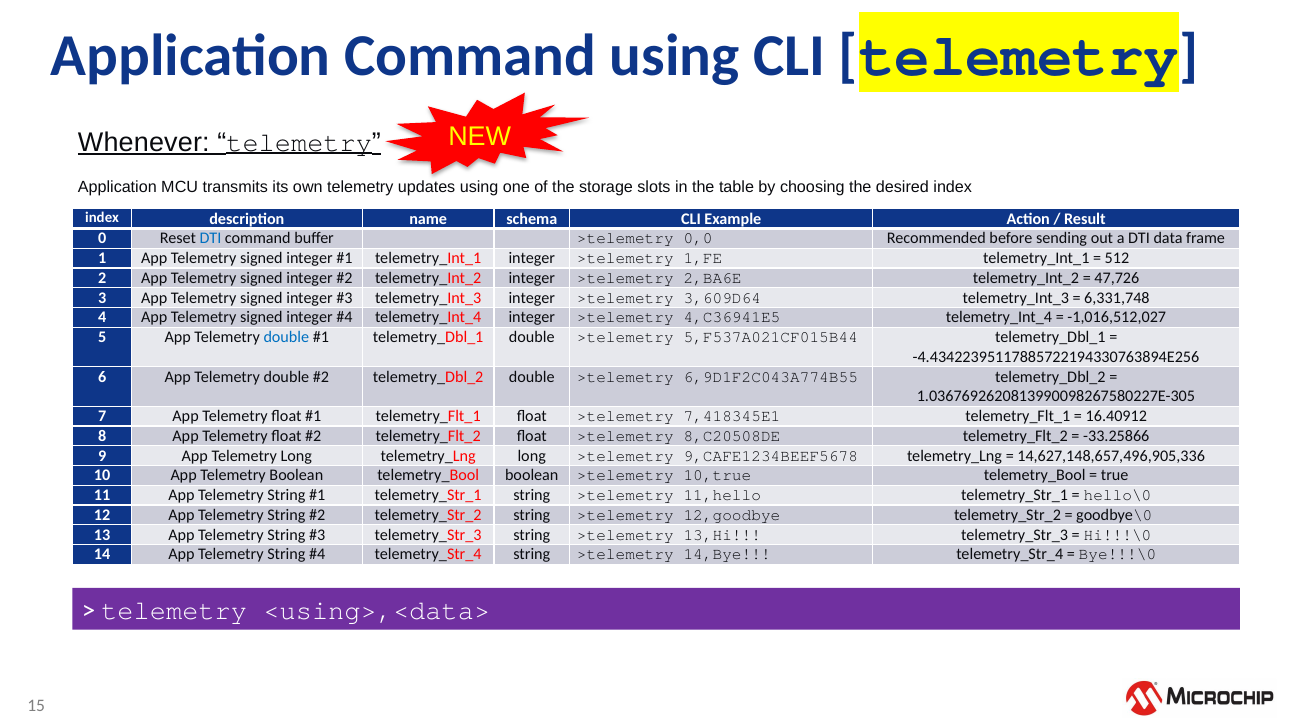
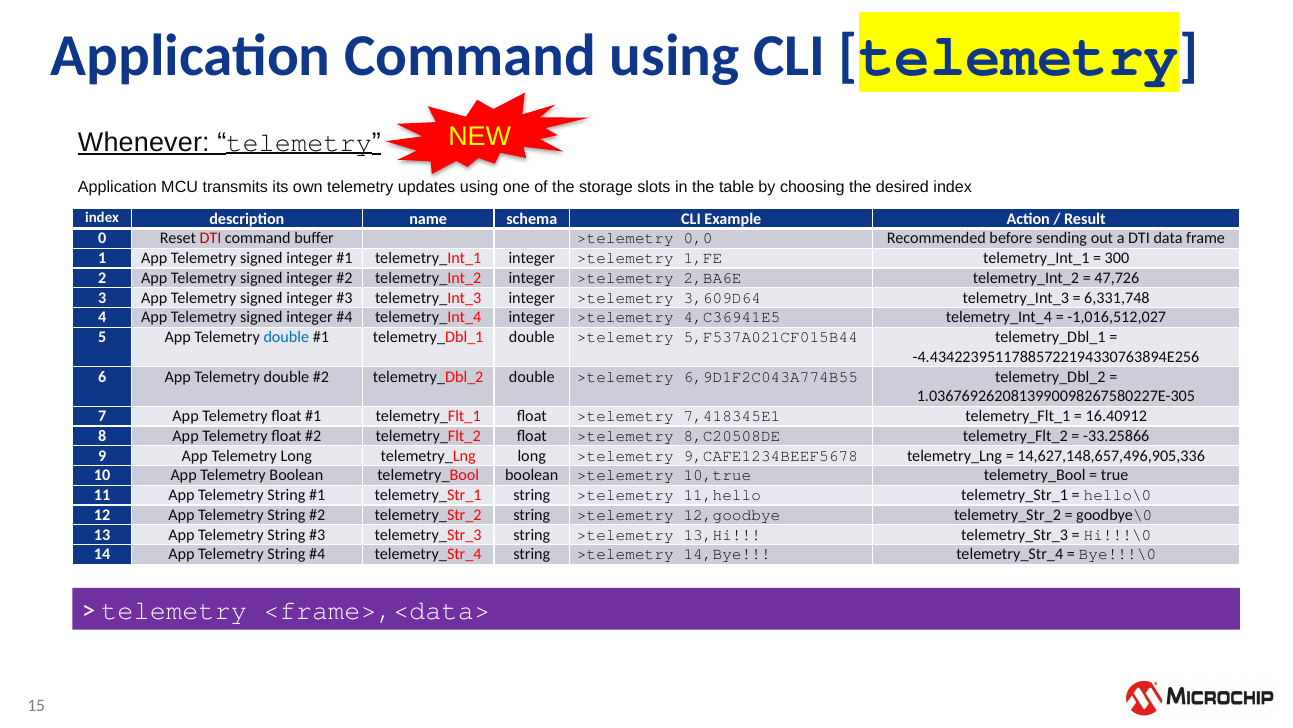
DTI at (210, 238) colour: blue -> red
512: 512 -> 300
<using>,<data>: <using>,<data> -> <frame>,<data>
